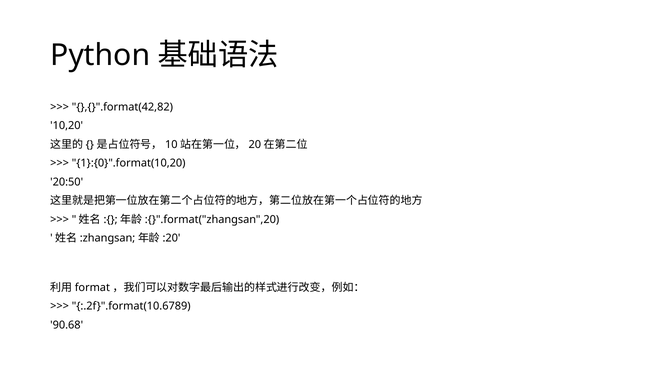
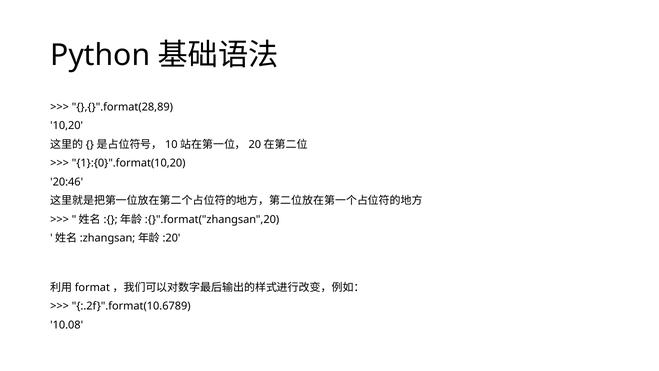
},{}".format(42,82: },{}".format(42,82 -> },{}".format(28,89
20:50: 20:50 -> 20:46
90.68: 90.68 -> 10.08
